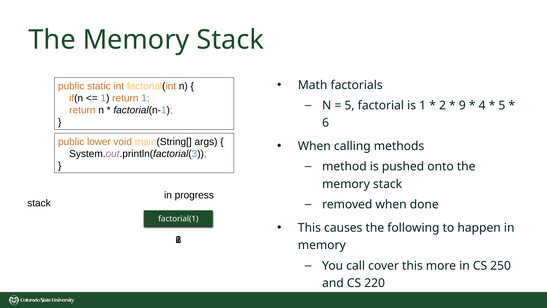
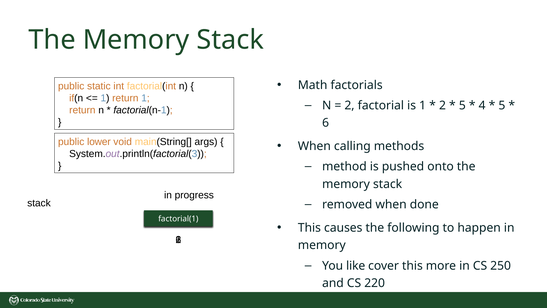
5 at (349, 105): 5 -> 2
9 at (462, 105): 9 -> 5
call: call -> like
